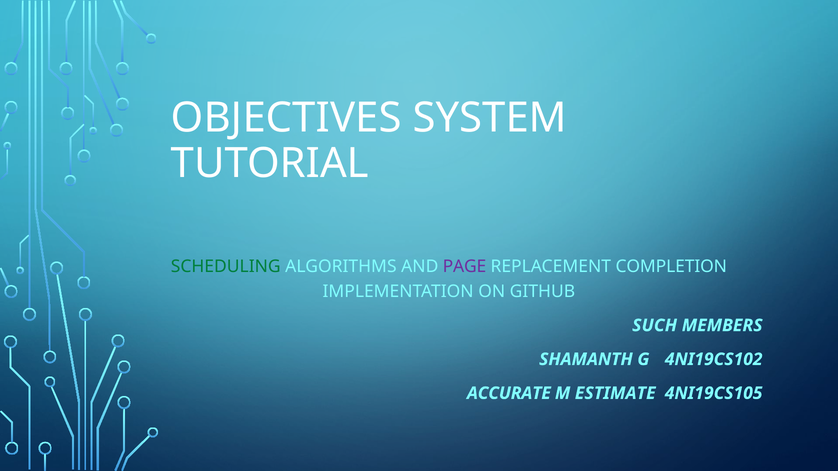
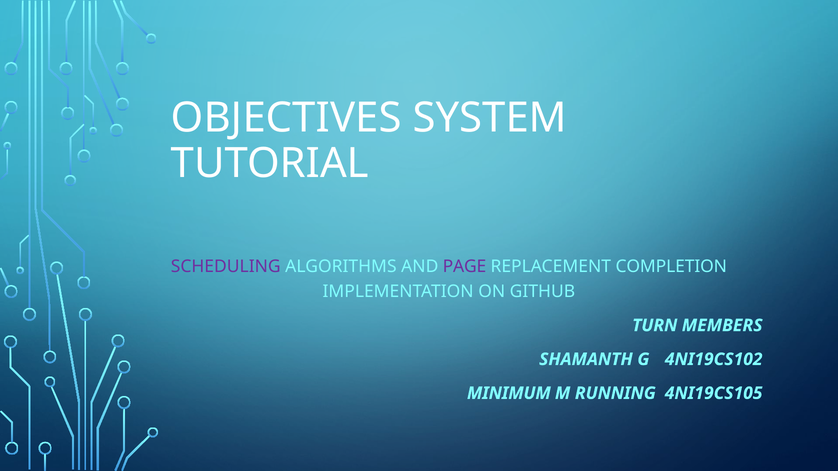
SCHEDULING colour: green -> purple
SUCH: SUCH -> TURN
ACCURATE: ACCURATE -> MINIMUM
ESTIMATE: ESTIMATE -> RUNNING
